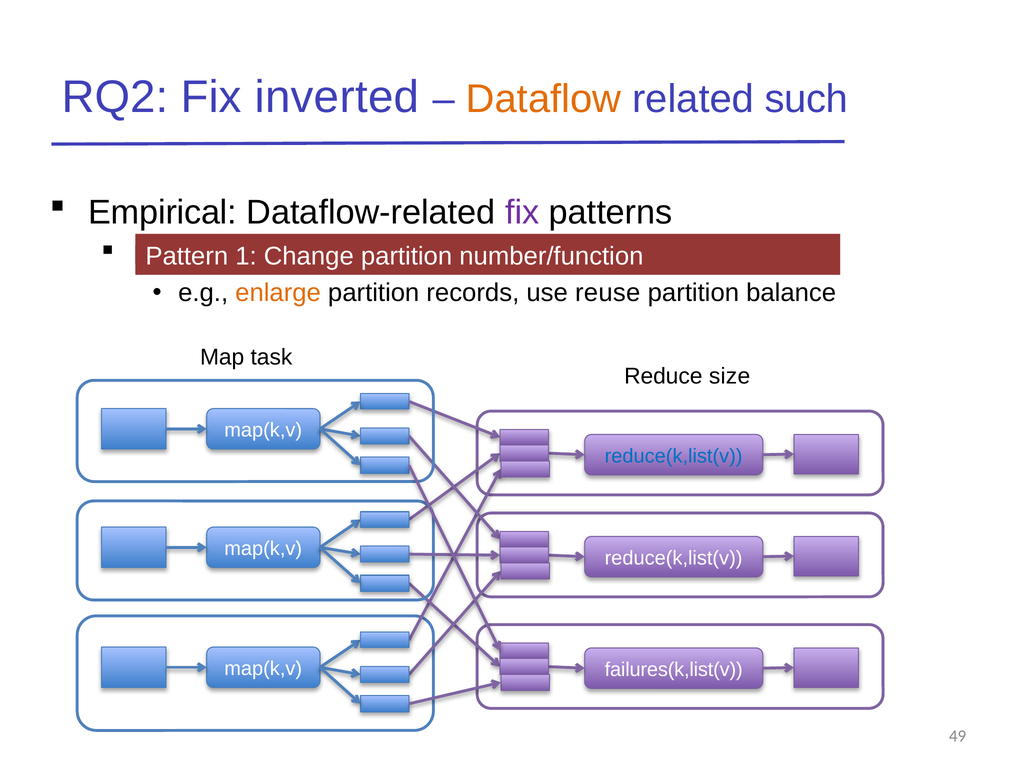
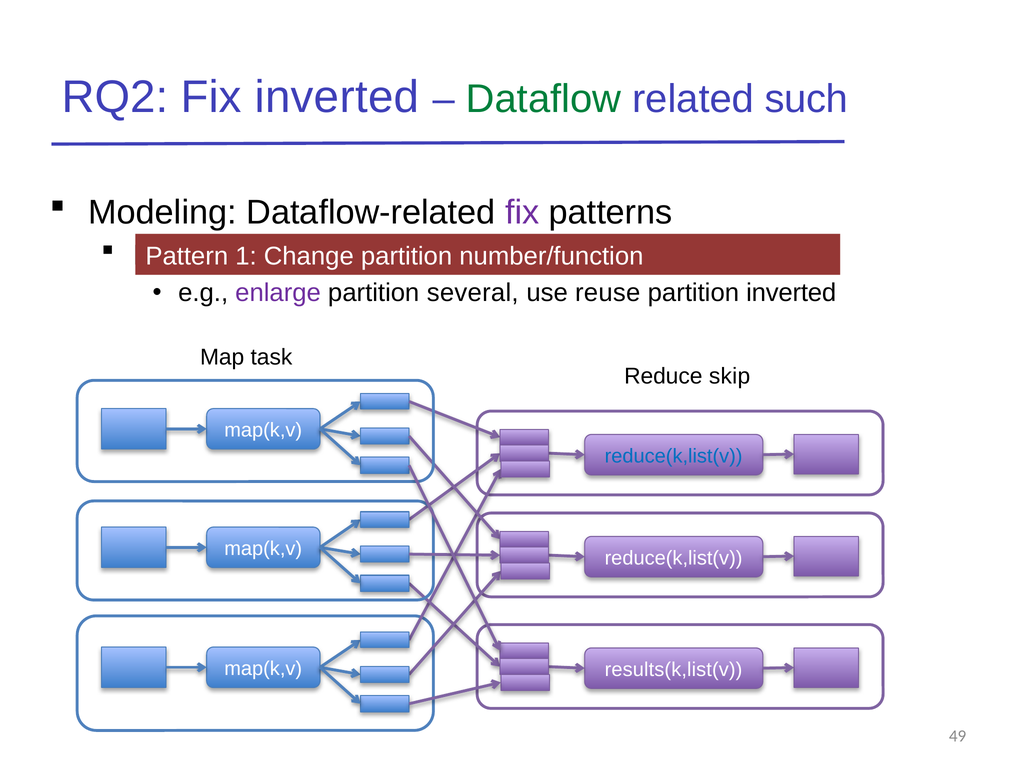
Dataflow colour: orange -> green
Empirical: Empirical -> Modeling
enlarge colour: orange -> purple
records: records -> several
partition balance: balance -> inverted
Reduce size: size -> skip
failures(k,list(v: failures(k,list(v -> results(k,list(v
